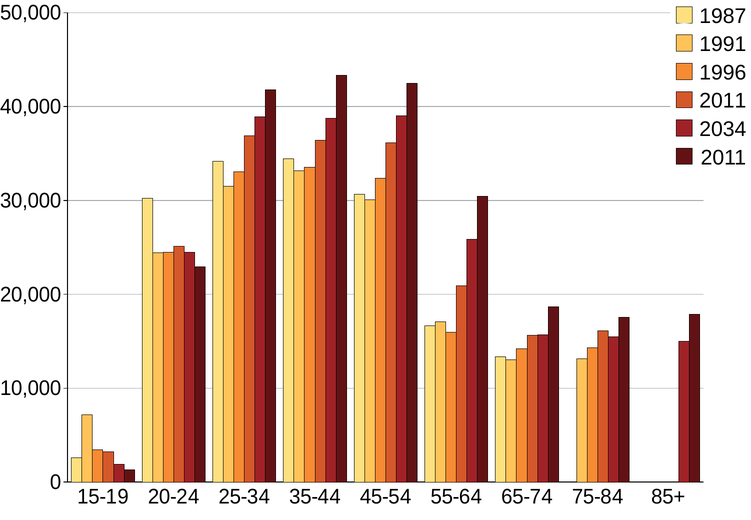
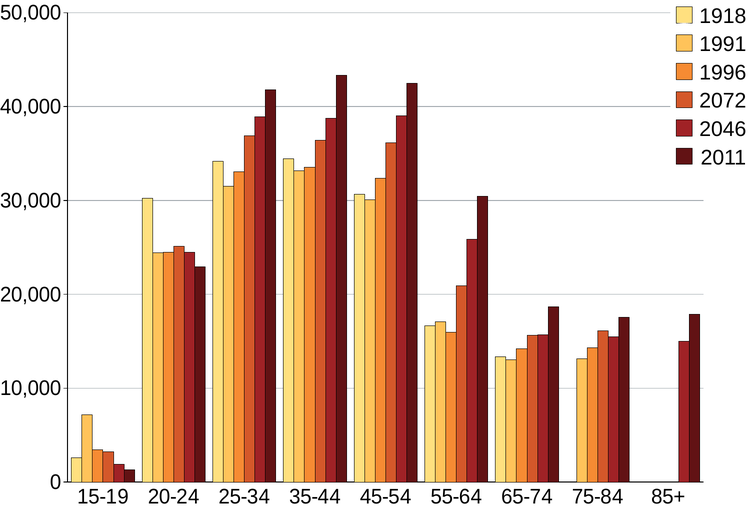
1987: 1987 -> 1918
2011 at (723, 101): 2011 -> 2072
2034: 2034 -> 2046
